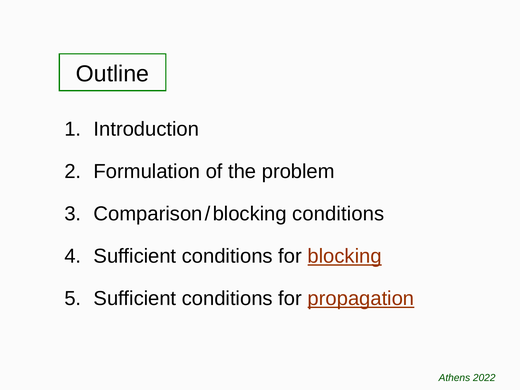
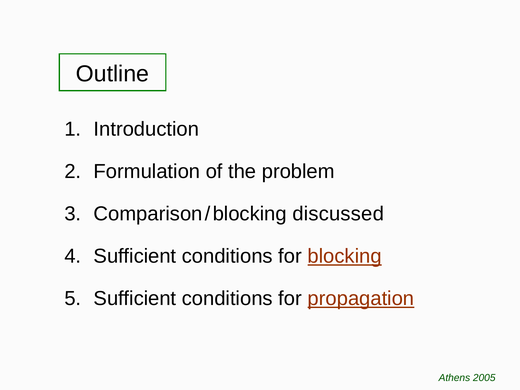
blocking conditions: conditions -> discussed
2022: 2022 -> 2005
